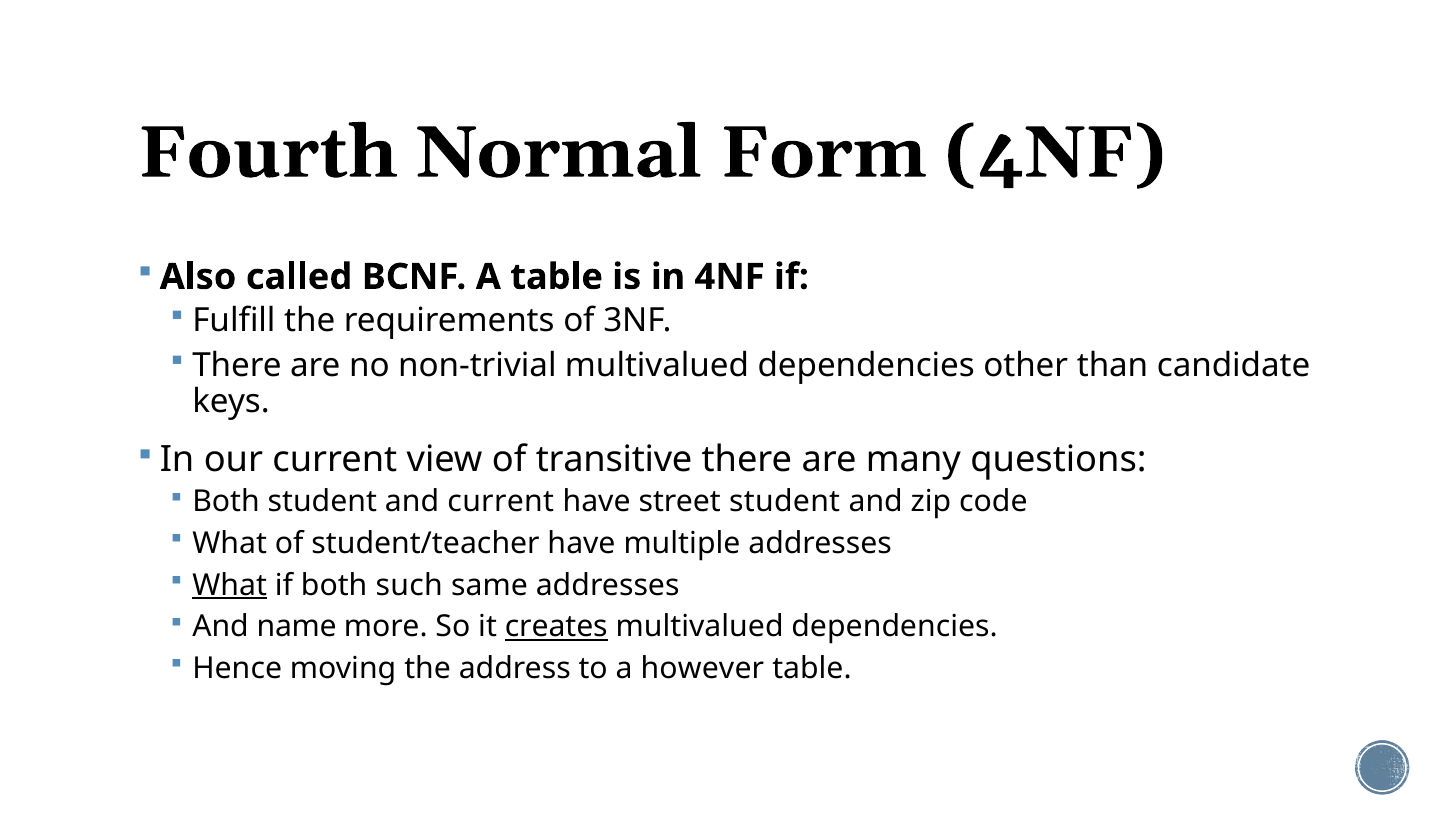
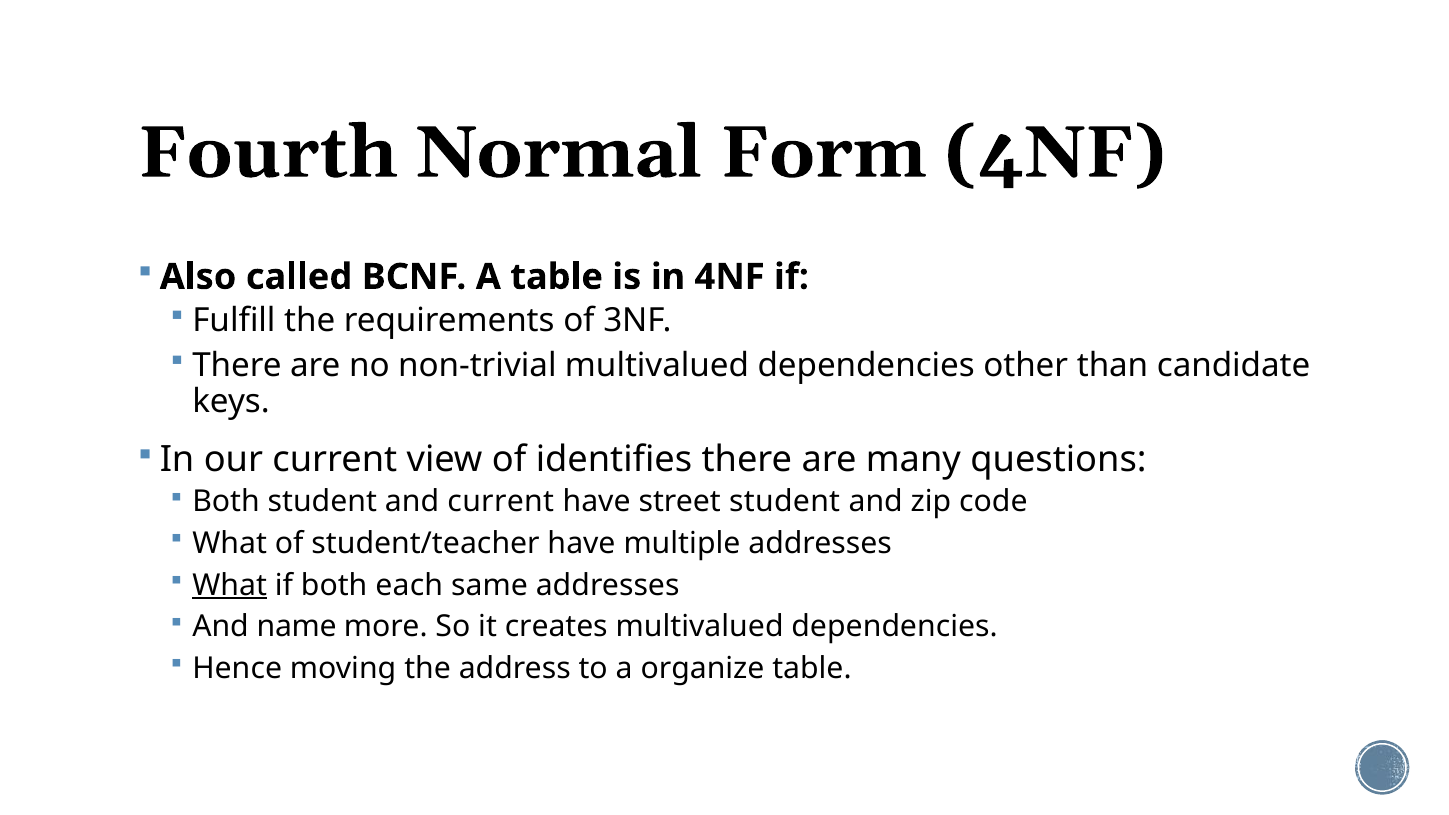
transitive: transitive -> identifies
such: such -> each
creates underline: present -> none
however: however -> organize
